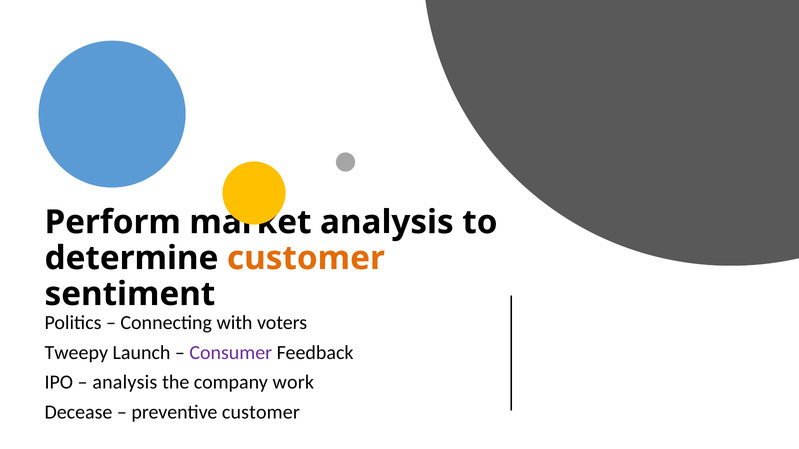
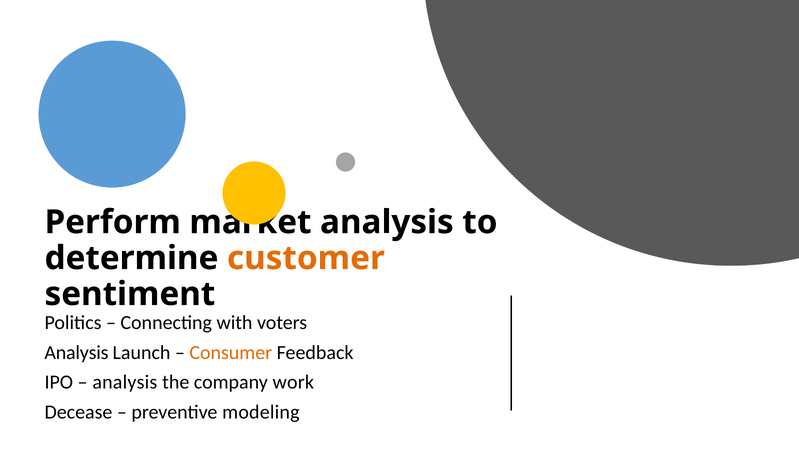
Tweepy at (76, 353): Tweepy -> Analysis
Consumer colour: purple -> orange
preventive customer: customer -> modeling
